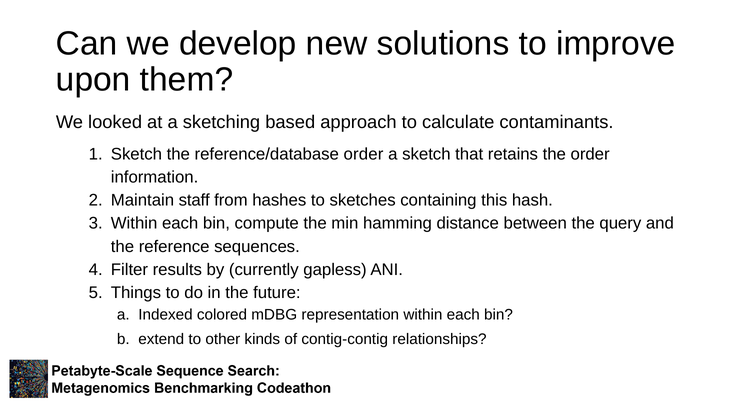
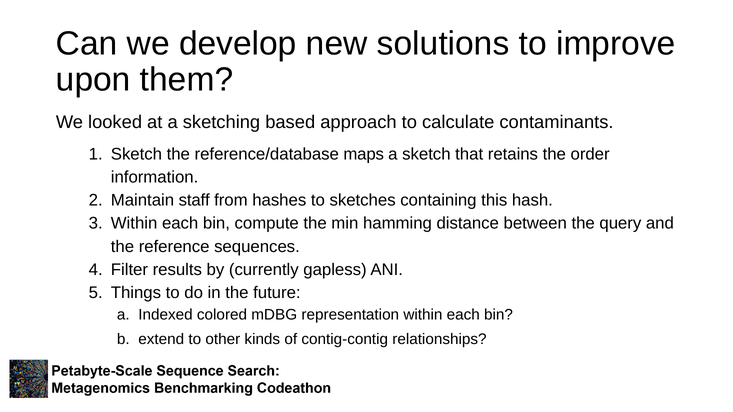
reference/database order: order -> maps
